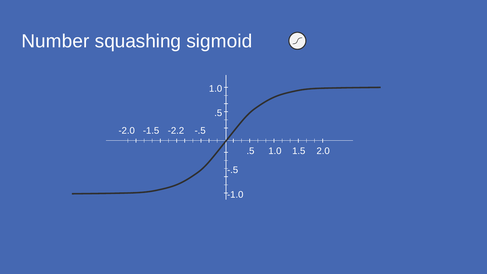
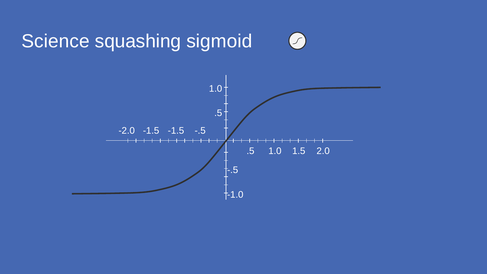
Number: Number -> Science
-2.2 at (176, 131): -2.2 -> -1.5
